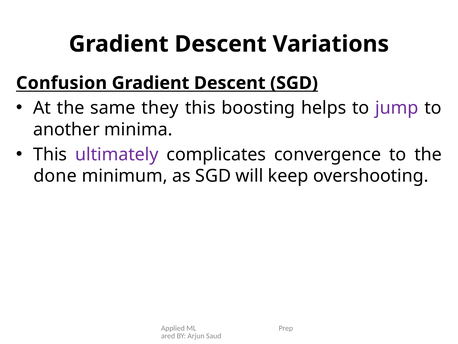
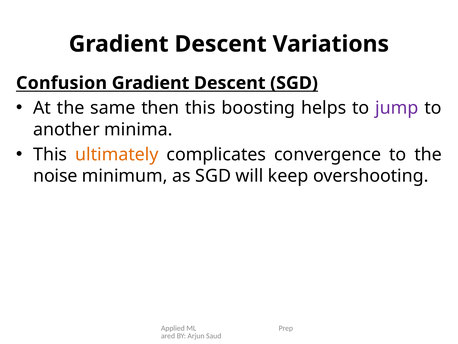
they: they -> then
ultimately colour: purple -> orange
done: done -> noise
